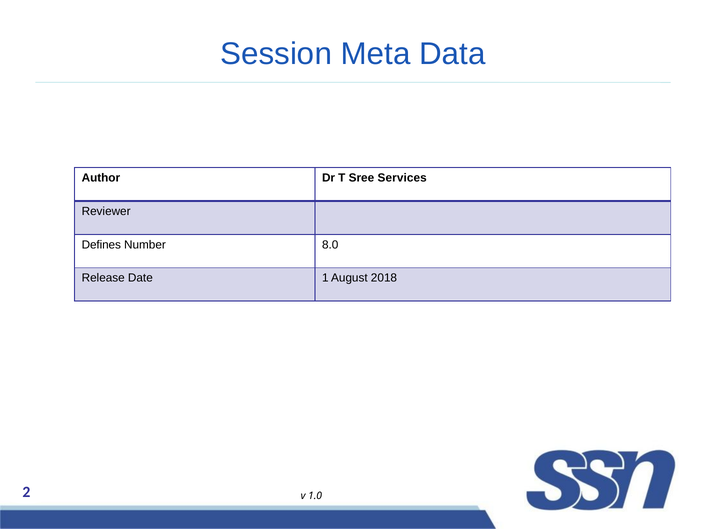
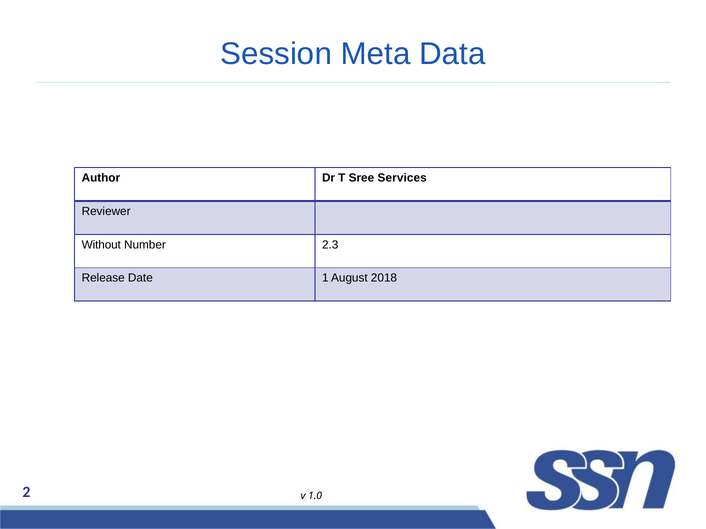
Defines: Defines -> Without
8.0: 8.0 -> 2.3
